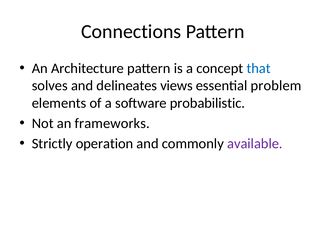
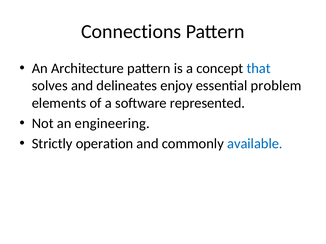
views: views -> enjoy
probabilistic: probabilistic -> represented
frameworks: frameworks -> engineering
available colour: purple -> blue
